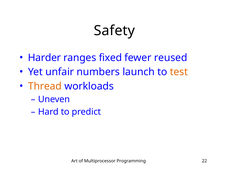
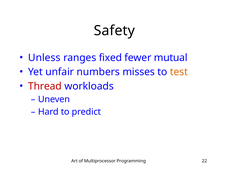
Harder: Harder -> Unless
reused: reused -> mutual
launch: launch -> misses
Thread colour: orange -> red
